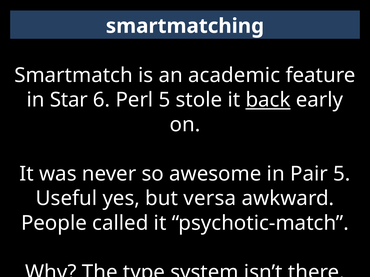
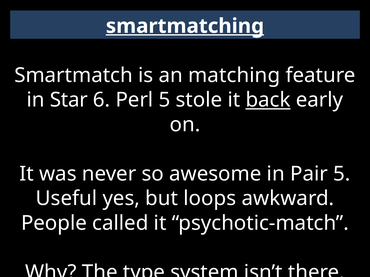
smartmatching underline: none -> present
academic: academic -> matching
versa: versa -> loops
